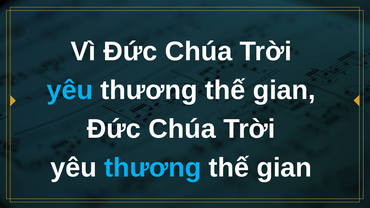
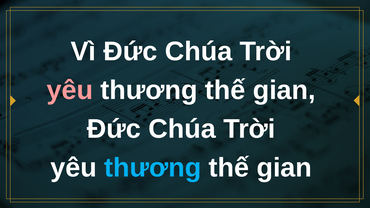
yêu at (70, 90) colour: light blue -> pink
